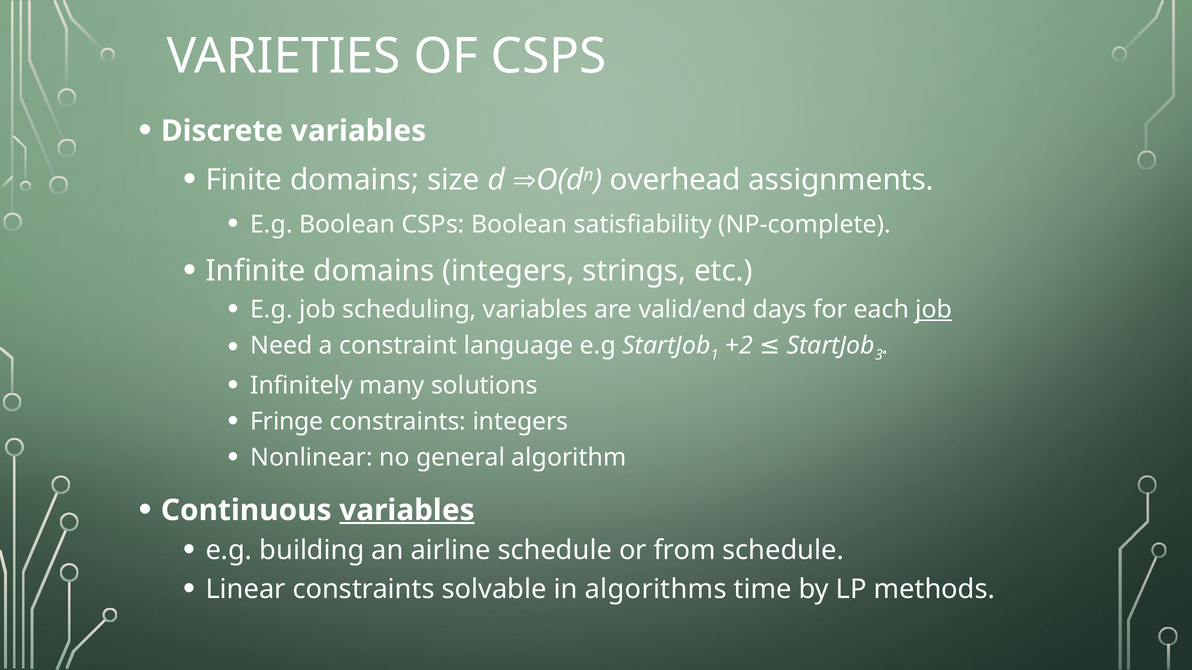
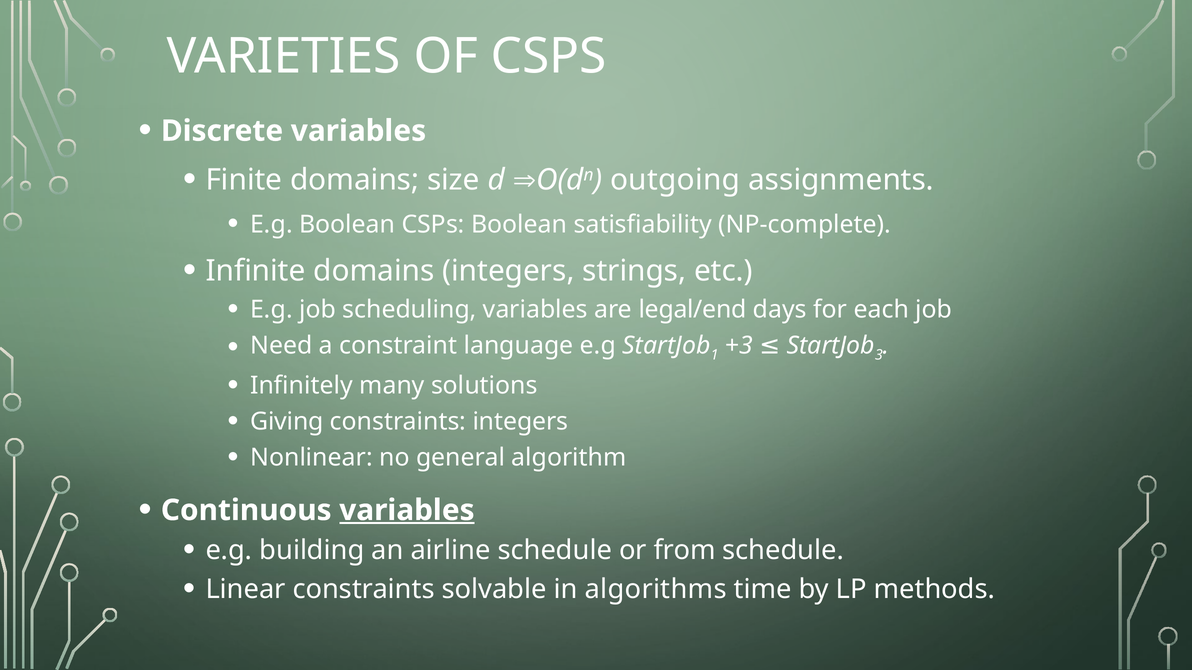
overhead: overhead -> outgoing
valid/end: valid/end -> legal/end
job at (934, 310) underline: present -> none
+2: +2 -> +3
Fringe: Fringe -> Giving
